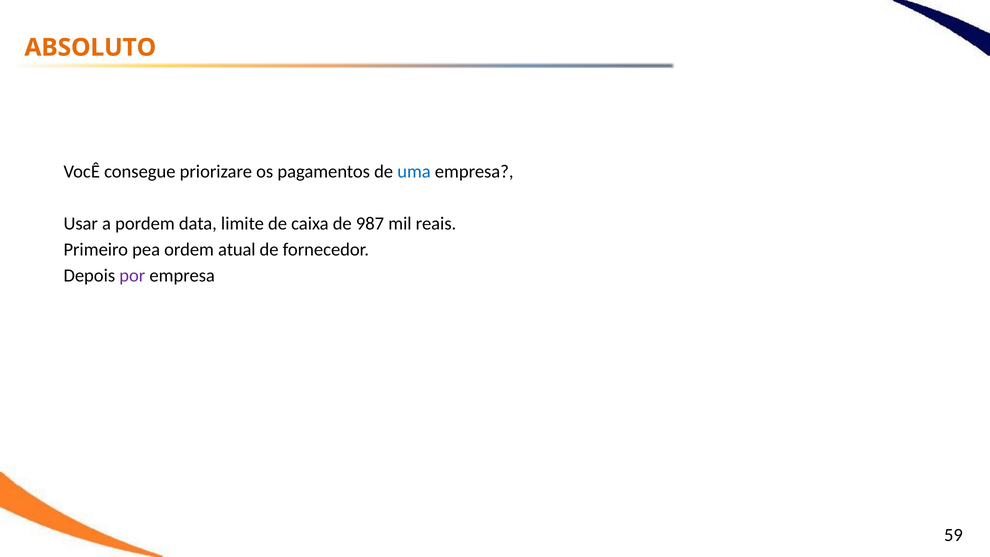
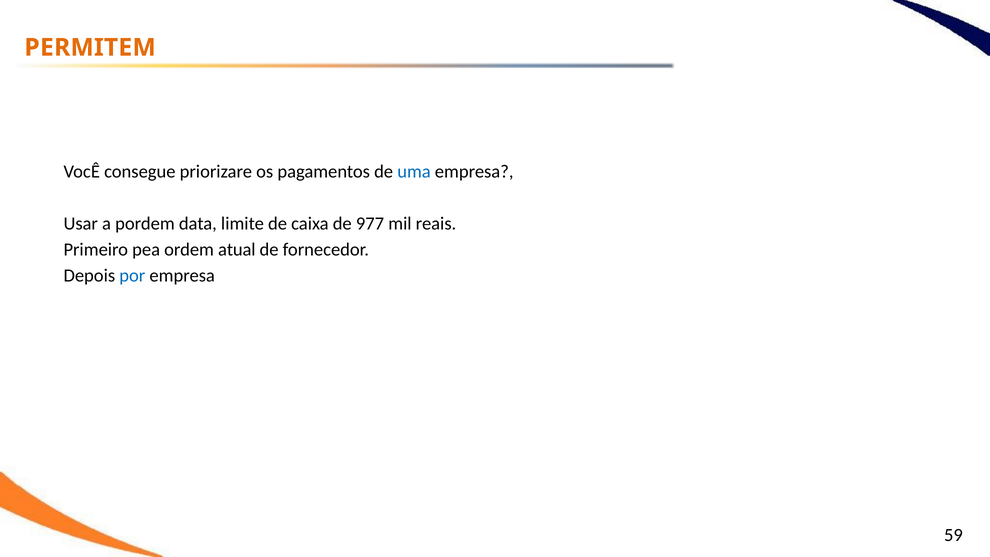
ABSOLUTO: ABSOLUTO -> PERMITEM
987: 987 -> 977
por colour: purple -> blue
